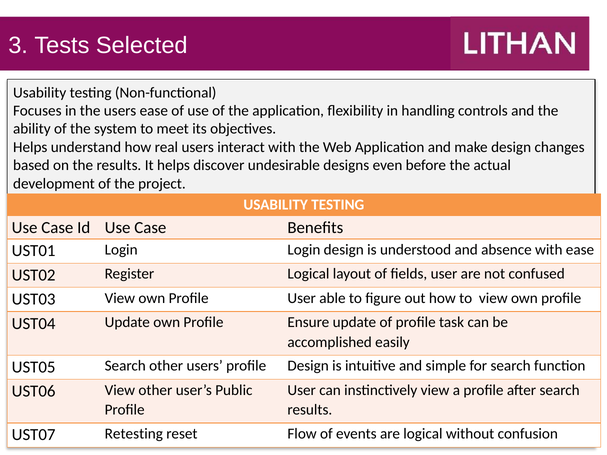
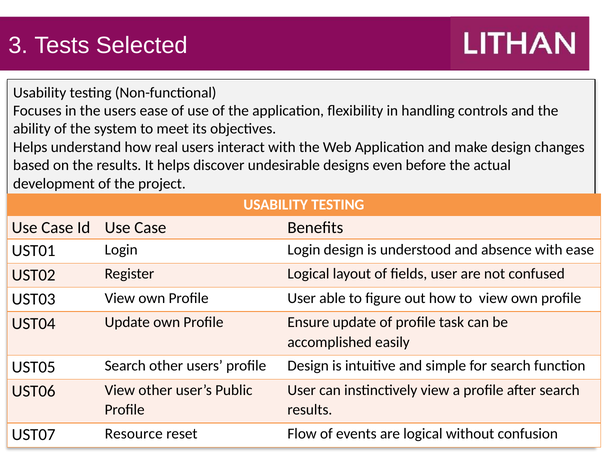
Retesting: Retesting -> Resource
